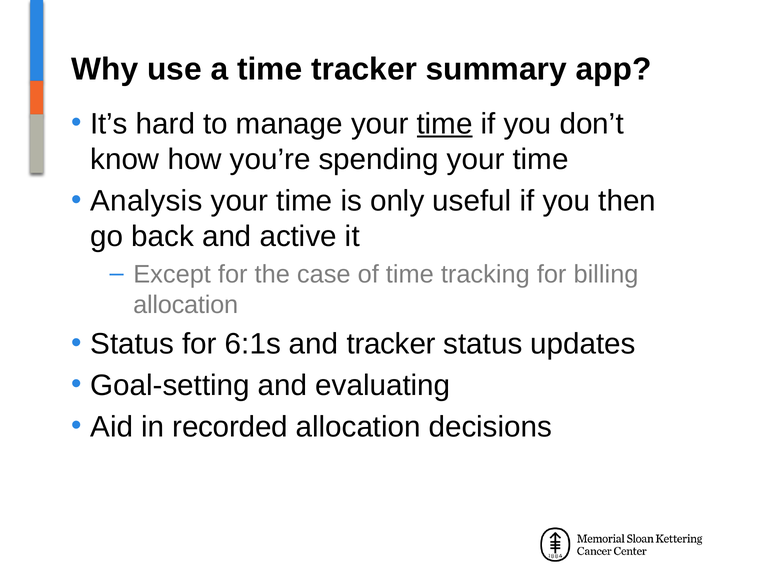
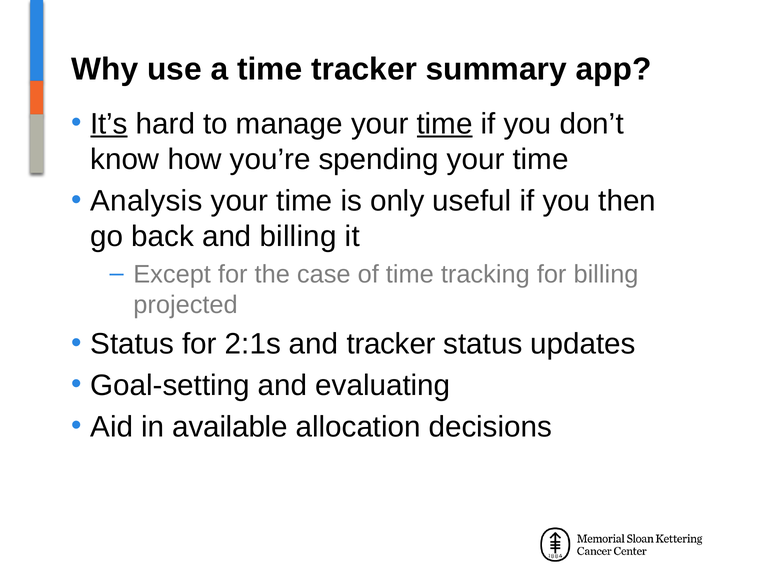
It’s underline: none -> present
and active: active -> billing
allocation at (186, 305): allocation -> projected
6:1s: 6:1s -> 2:1s
recorded: recorded -> available
